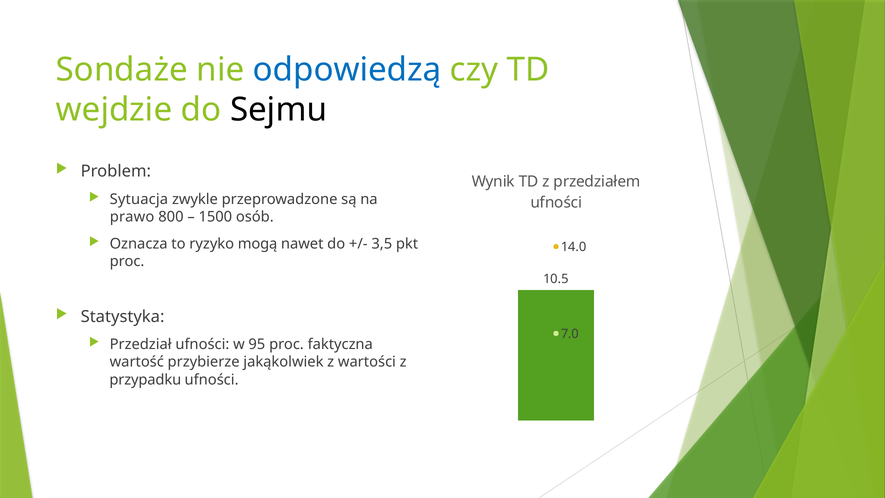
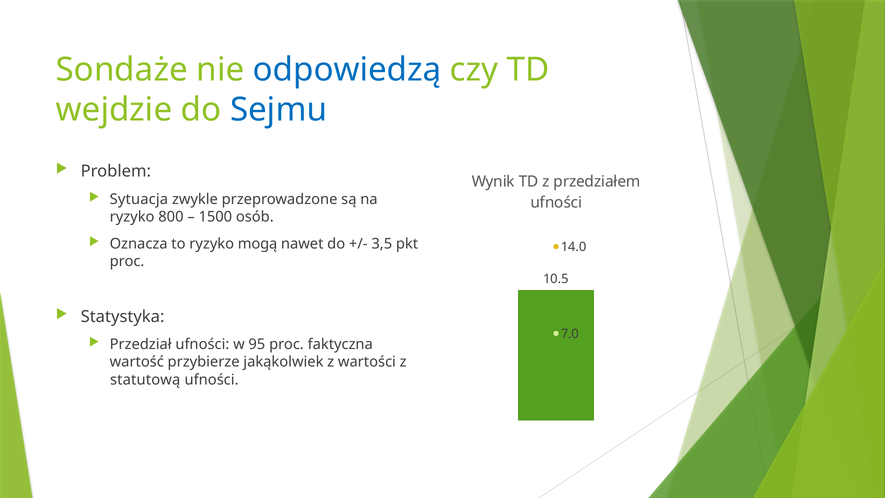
Sejmu colour: black -> blue
prawo at (132, 217): prawo -> ryzyko
przypadku: przypadku -> statutową
